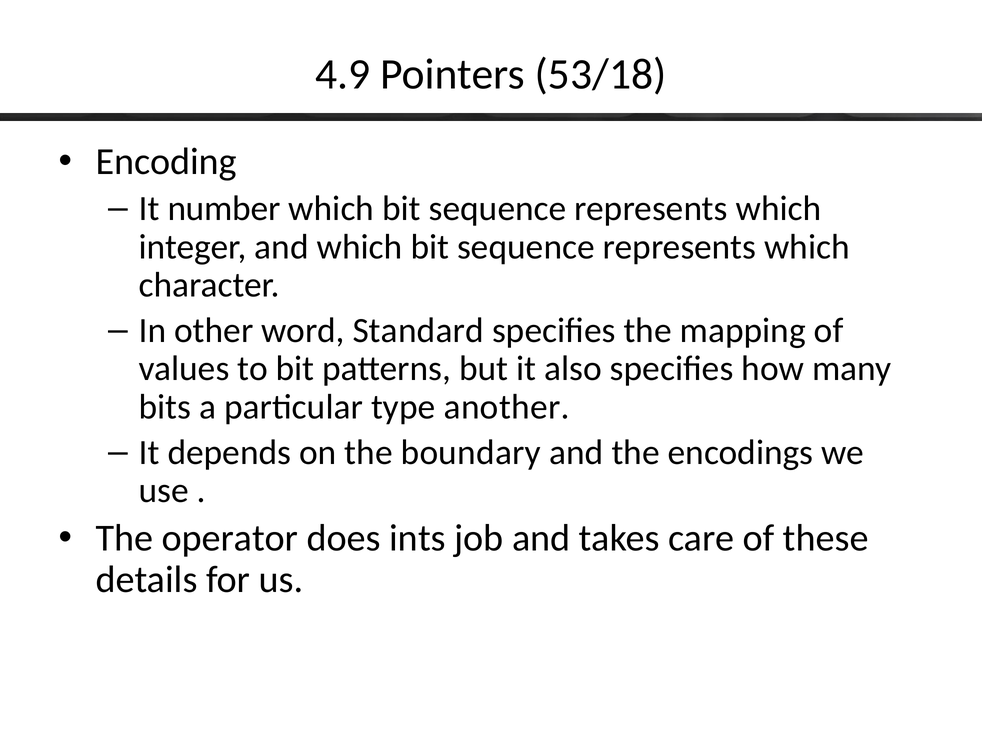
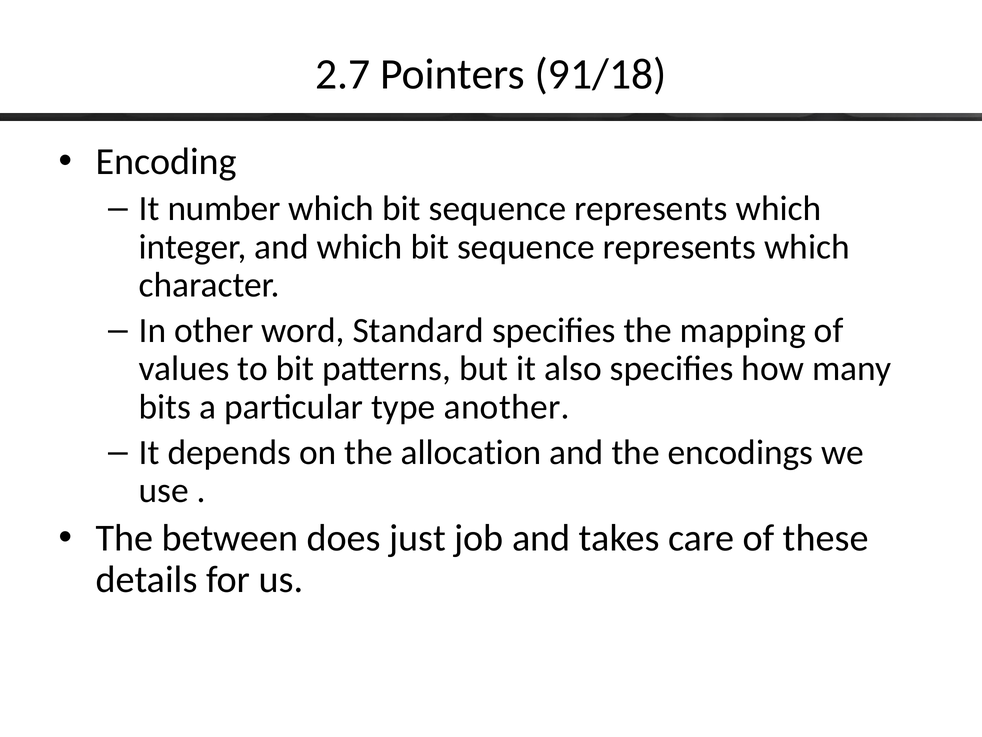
4.9: 4.9 -> 2.7
53/18: 53/18 -> 91/18
boundary: boundary -> allocation
operator: operator -> between
ints: ints -> just
